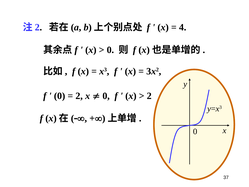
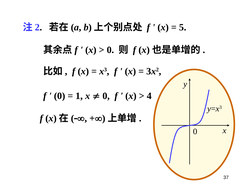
4: 4 -> 5
2 at (79, 96): 2 -> 1
2 at (149, 96): 2 -> 4
